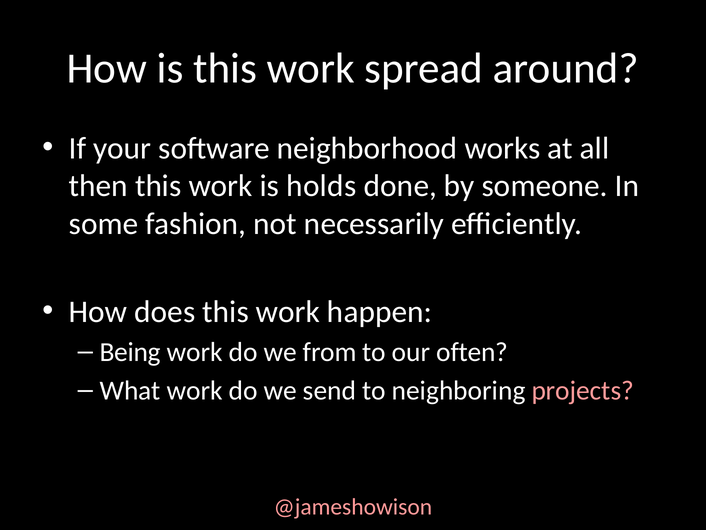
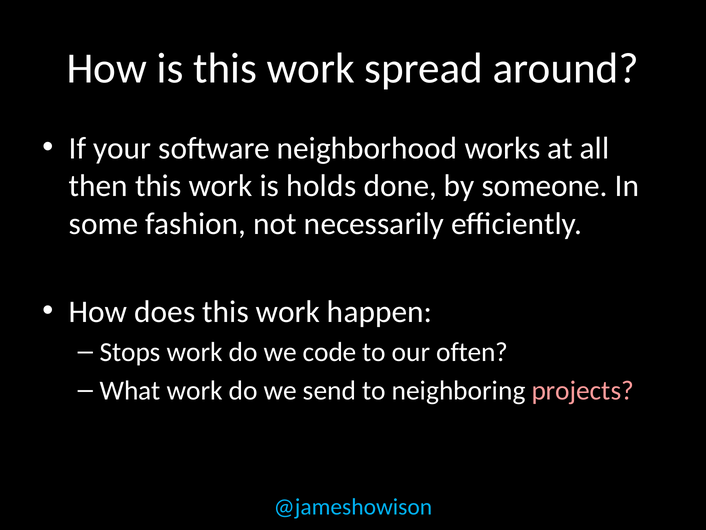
Being: Being -> Stops
from: from -> code
@jameshowison colour: pink -> light blue
